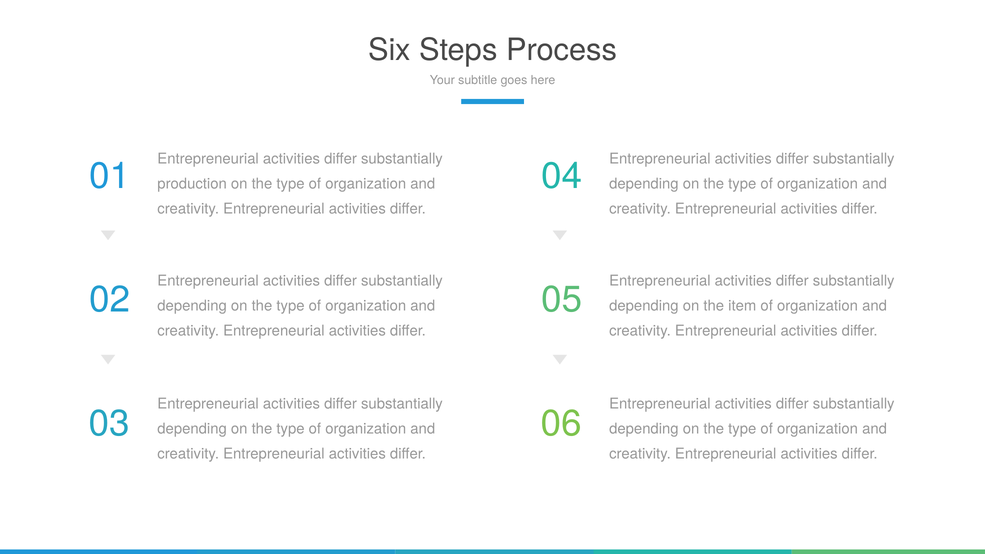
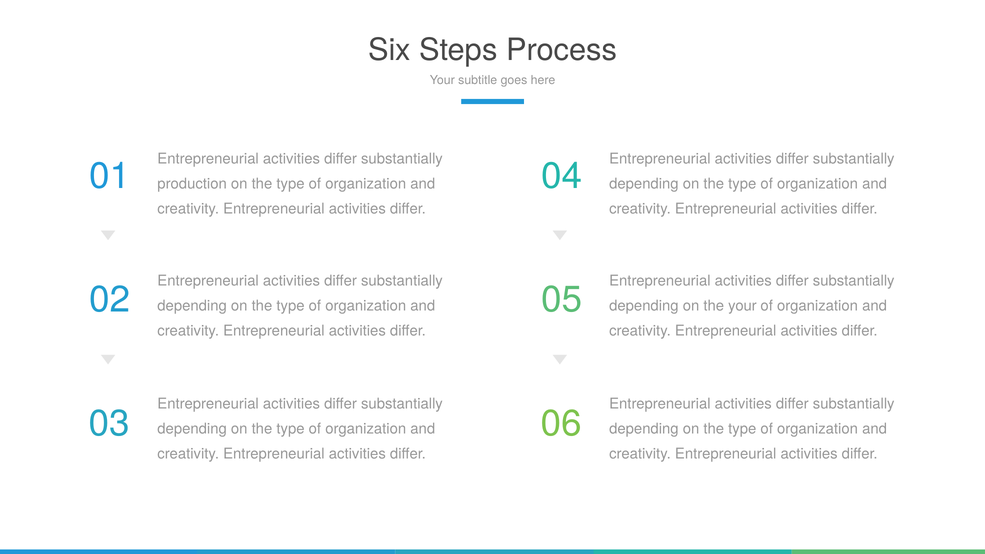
the item: item -> your
